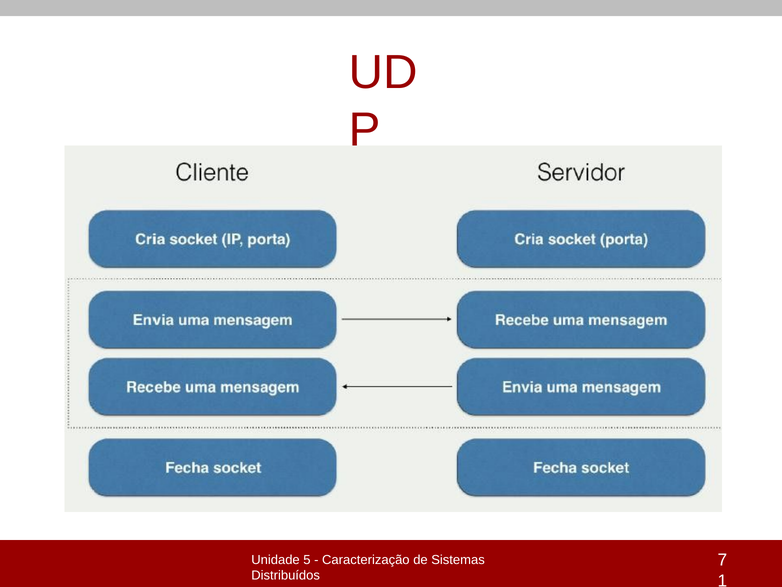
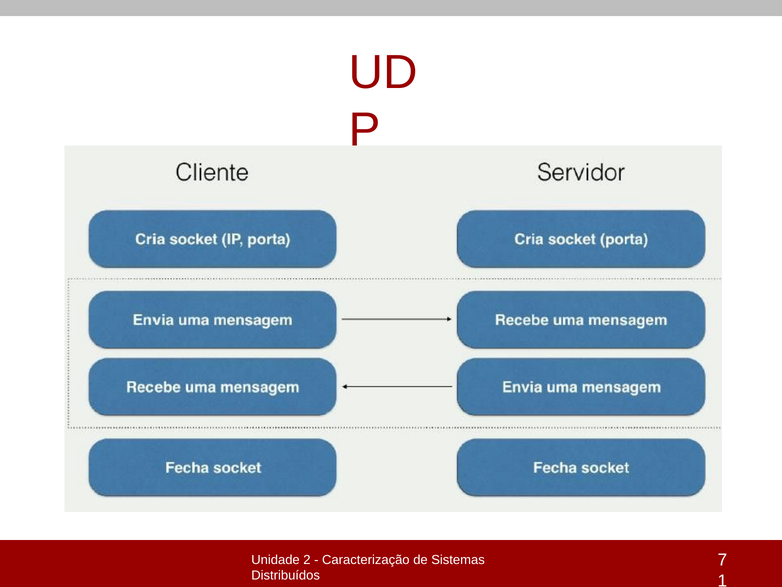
5: 5 -> 2
